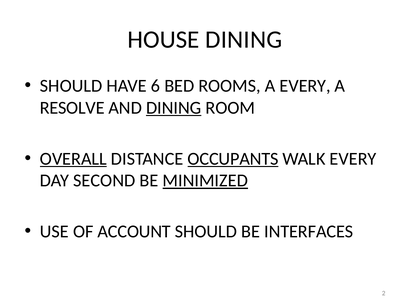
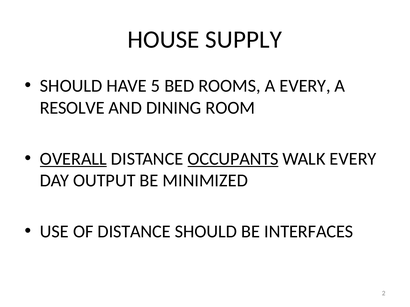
HOUSE DINING: DINING -> SUPPLY
6: 6 -> 5
DINING at (174, 108) underline: present -> none
SECOND: SECOND -> OUTPUT
MINIMIZED underline: present -> none
OF ACCOUNT: ACCOUNT -> DISTANCE
